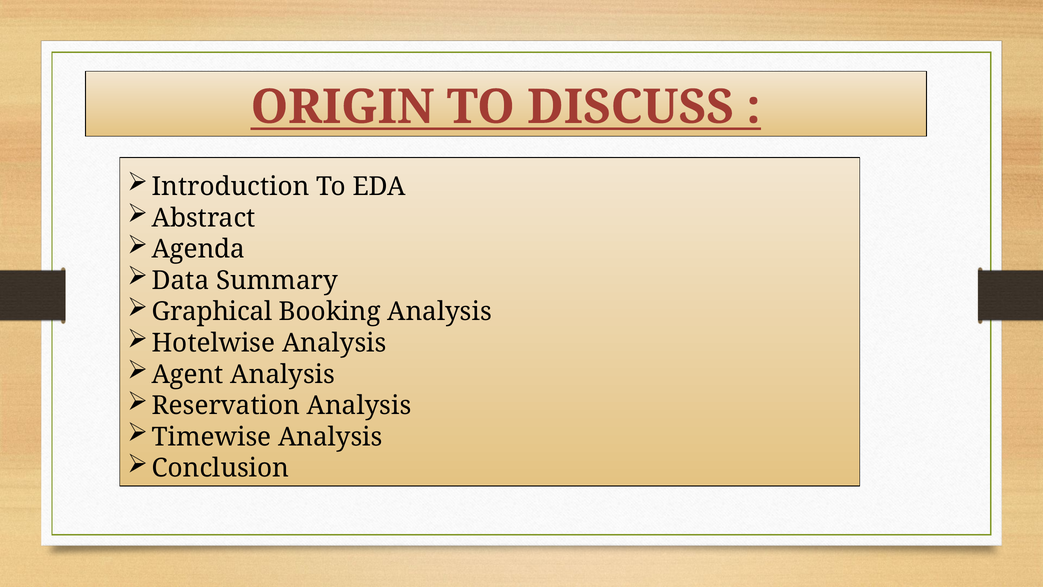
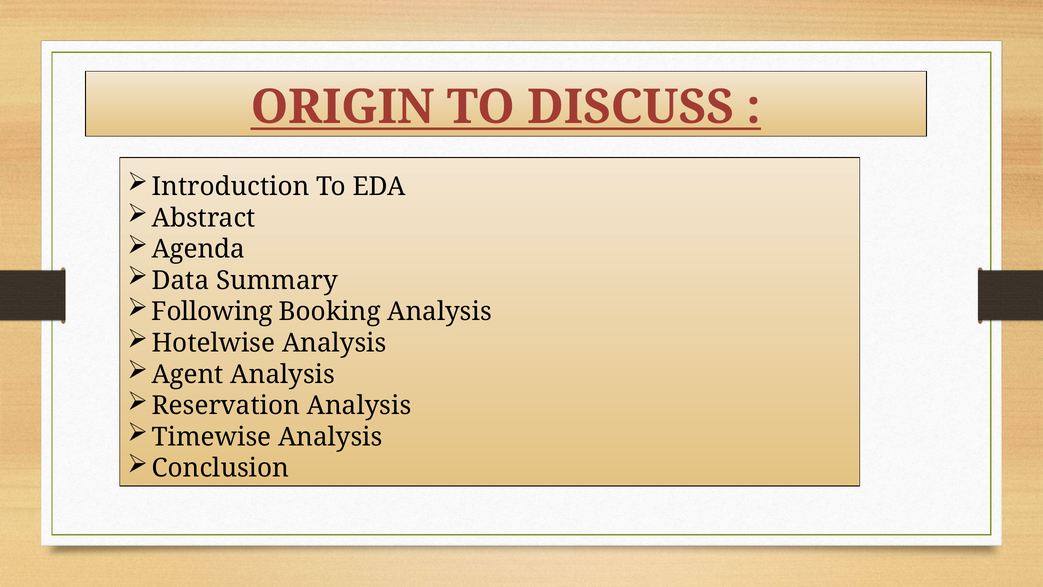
Graphical: Graphical -> Following
